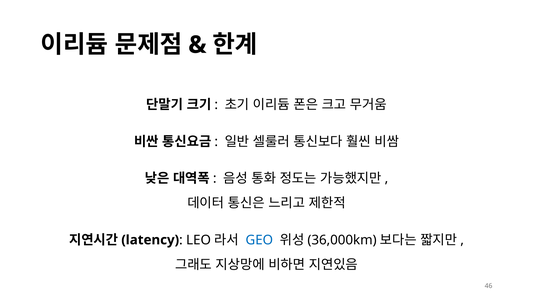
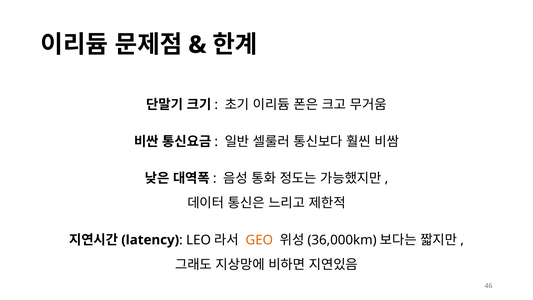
GEO colour: blue -> orange
